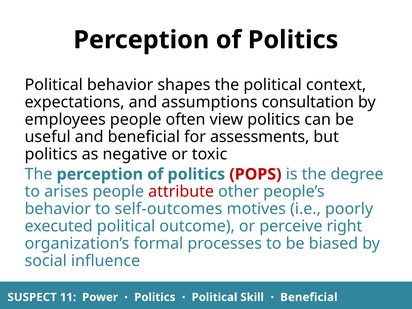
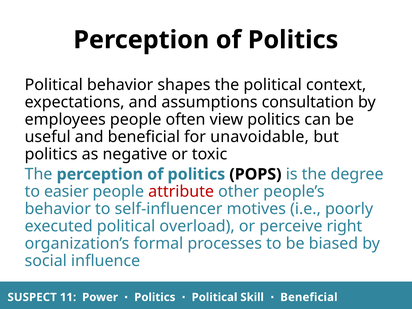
assessments: assessments -> unavoidable
POPS colour: red -> black
arises: arises -> easier
self-outcomes: self-outcomes -> self-influencer
outcome: outcome -> overload
